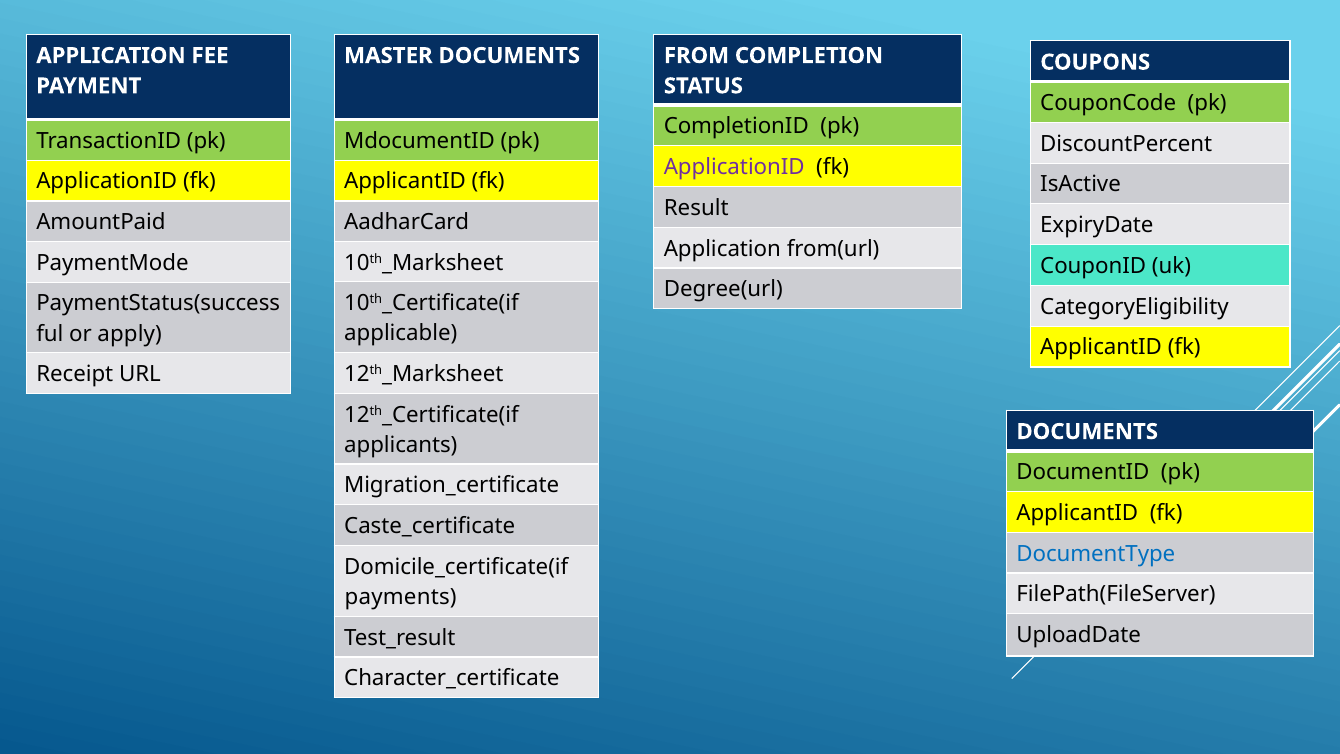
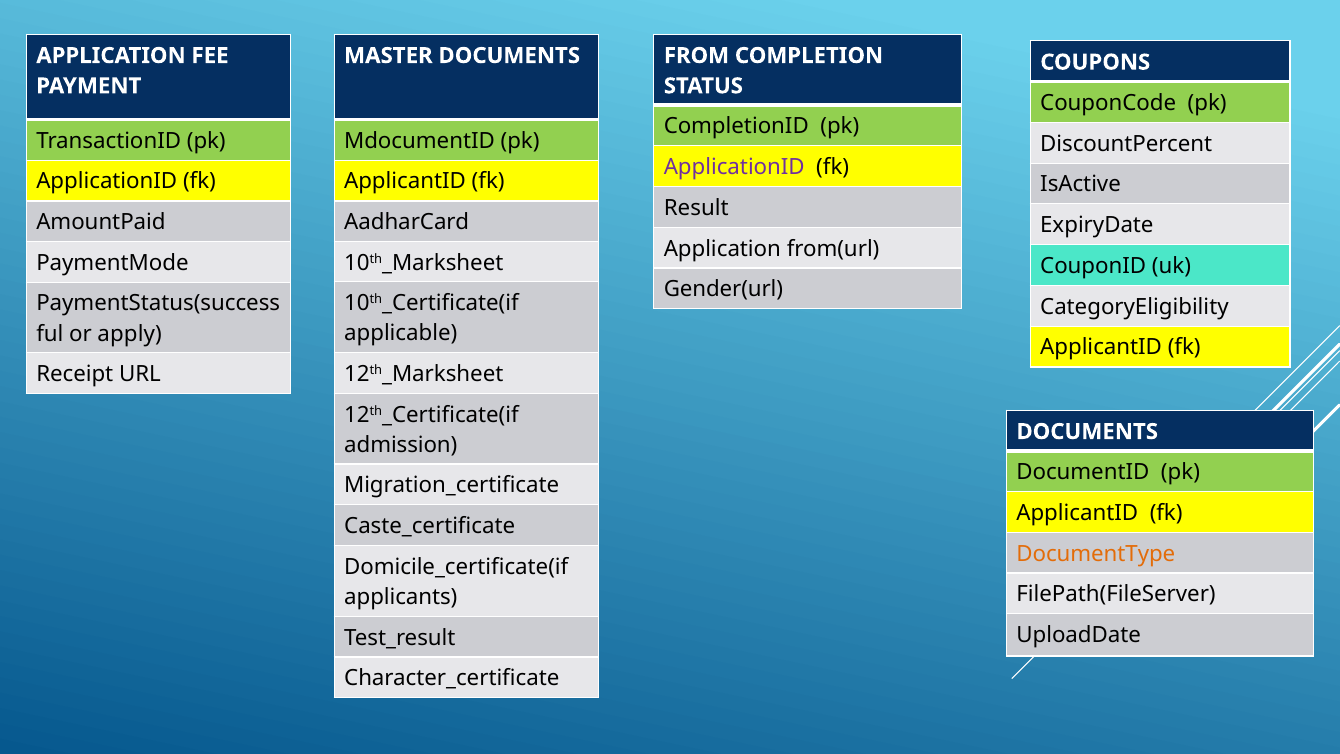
Degree(url: Degree(url -> Gender(url
applicants: applicants -> admission
DocumentType colour: blue -> orange
payments: payments -> applicants
